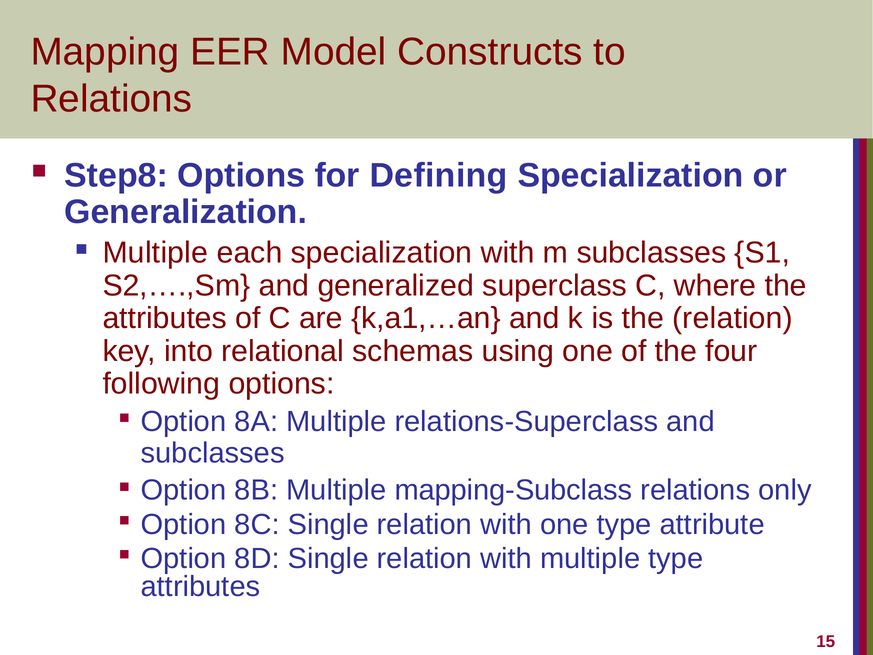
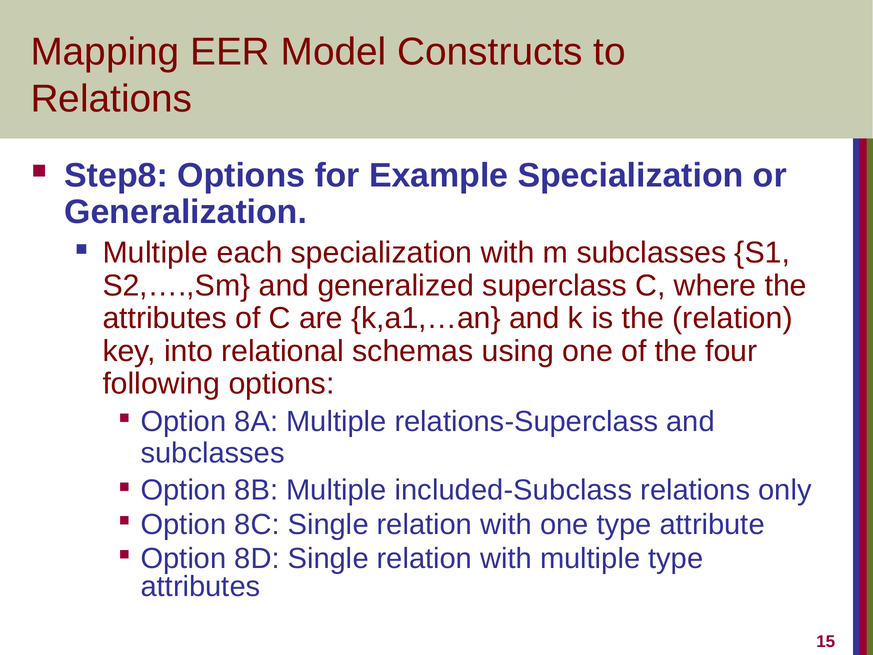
Defining: Defining -> Example
mapping-Subclass: mapping-Subclass -> included-Subclass
